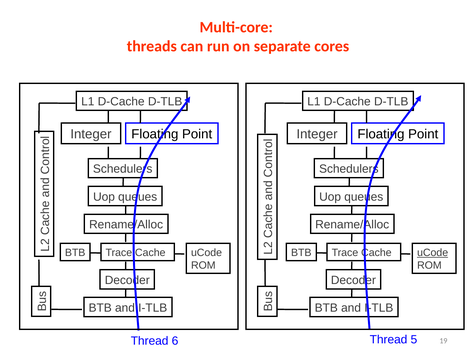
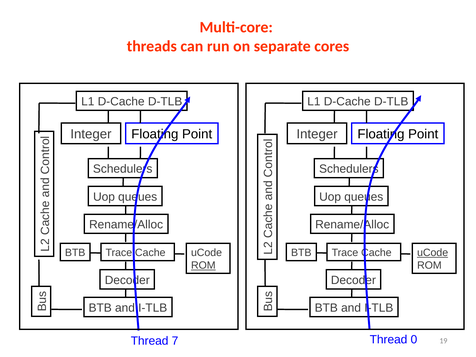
ROM at (203, 265) underline: none -> present
6: 6 -> 7
5: 5 -> 0
